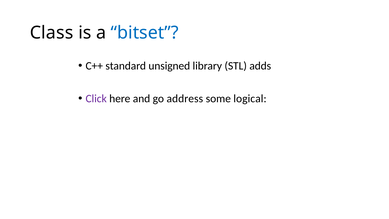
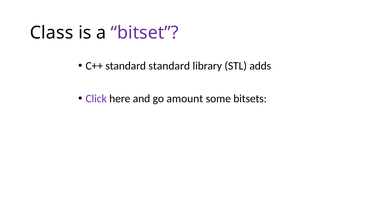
bitset colour: blue -> purple
standard unsigned: unsigned -> standard
address: address -> amount
logical: logical -> bitsets
